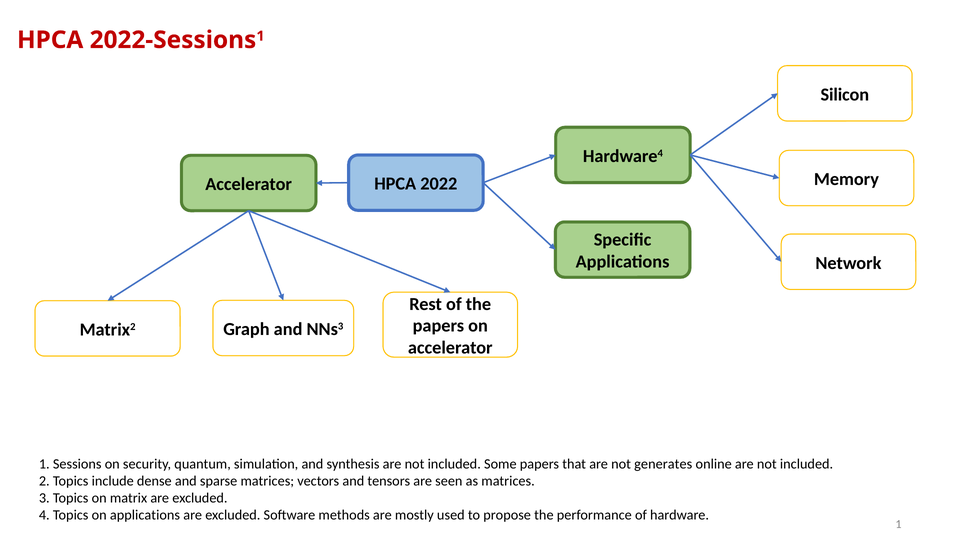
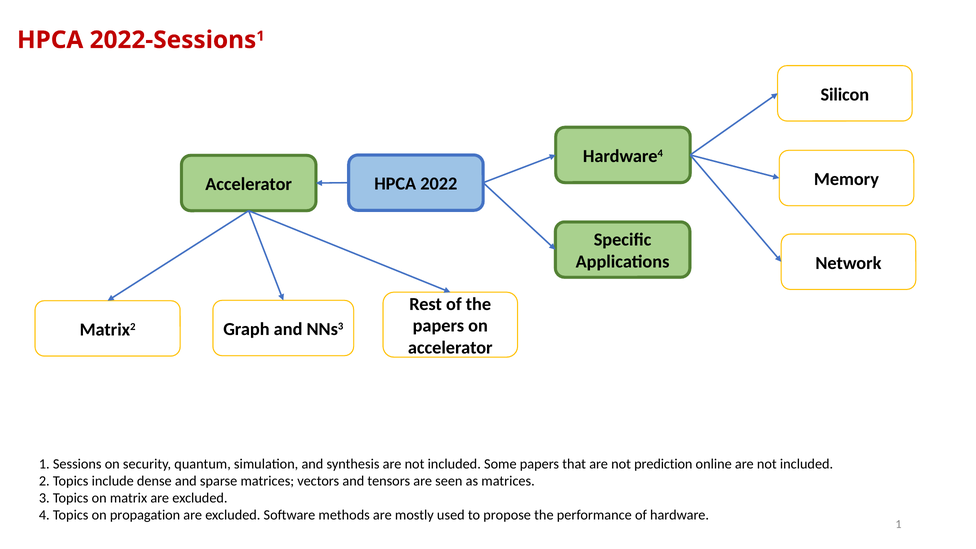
generates: generates -> prediction
on applications: applications -> propagation
